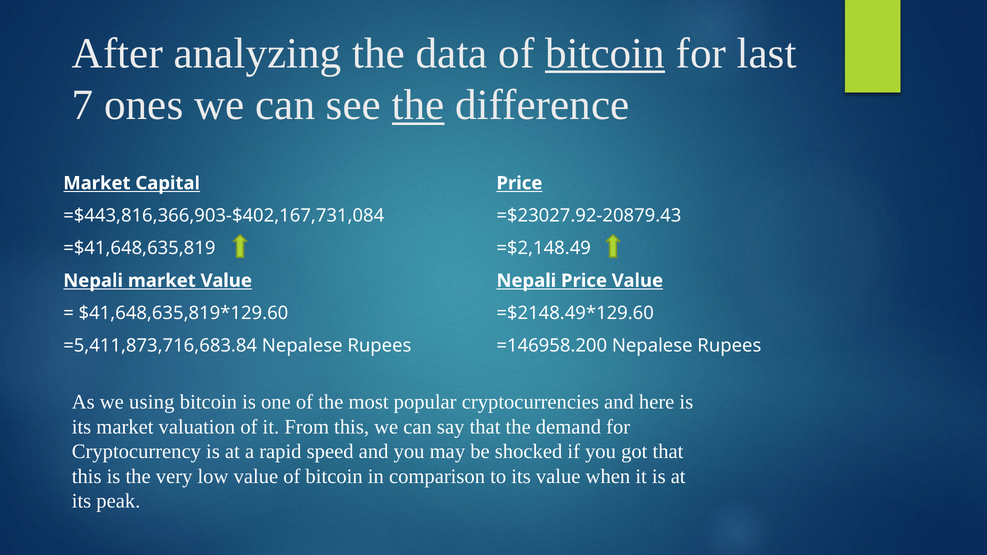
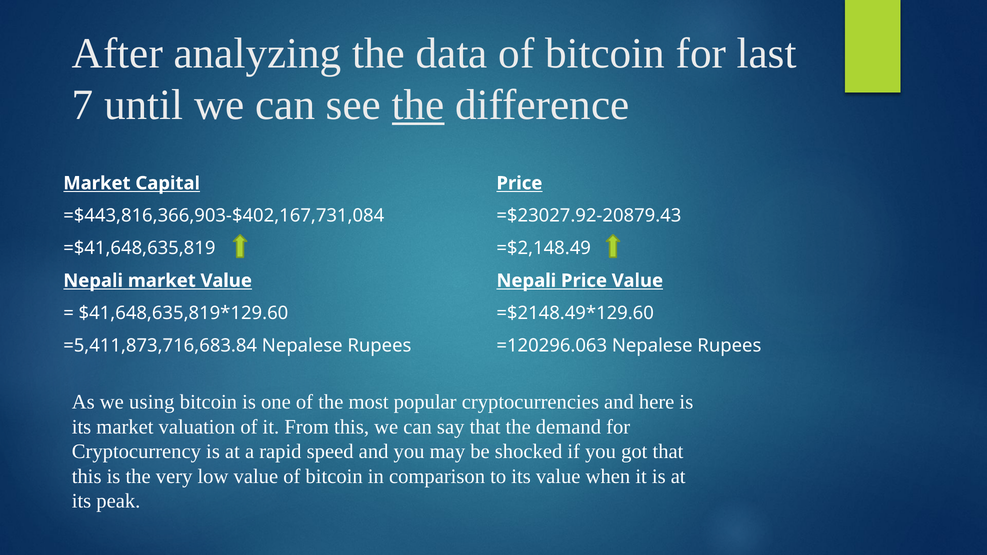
bitcoin at (605, 53) underline: present -> none
ones: ones -> until
=146958.200: =146958.200 -> =120296.063
